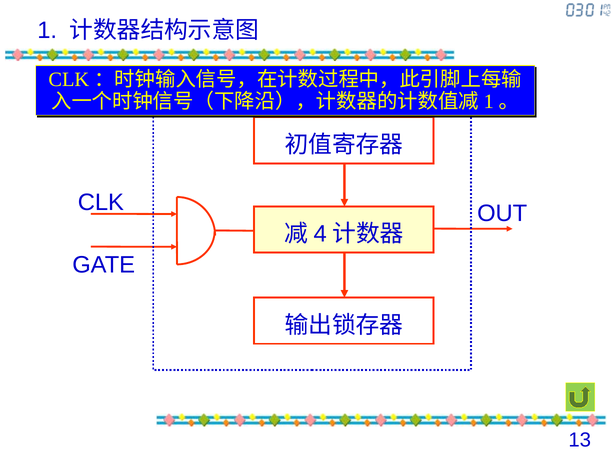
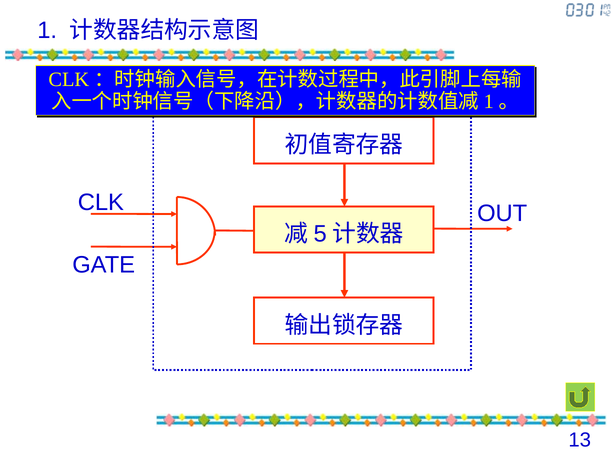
4: 4 -> 5
